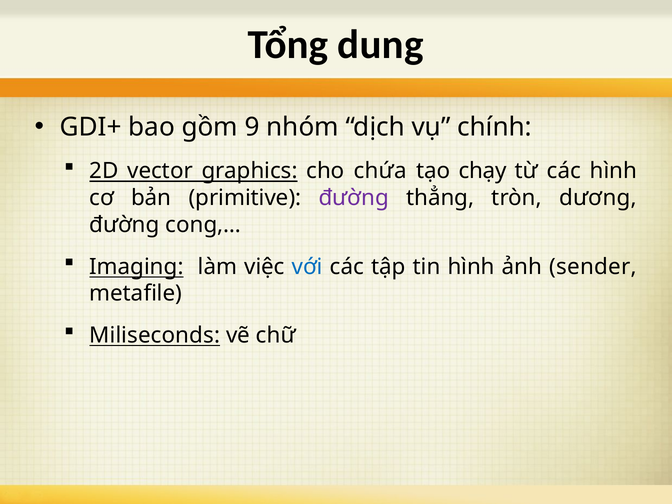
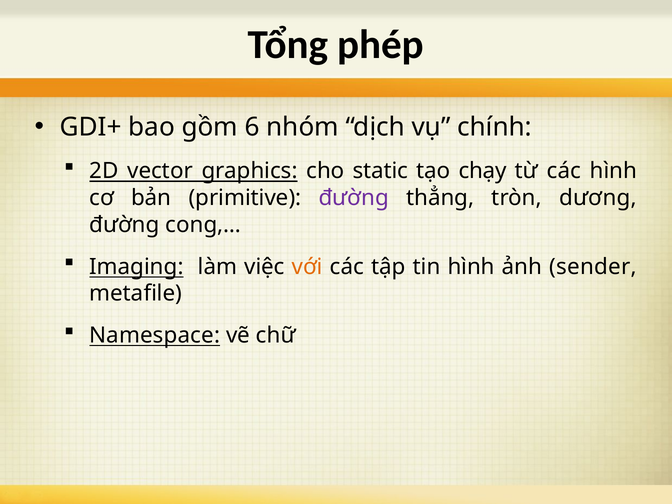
dung: dung -> phép
9: 9 -> 6
chứa: chứa -> static
với colour: blue -> orange
Miliseconds: Miliseconds -> Namespace
